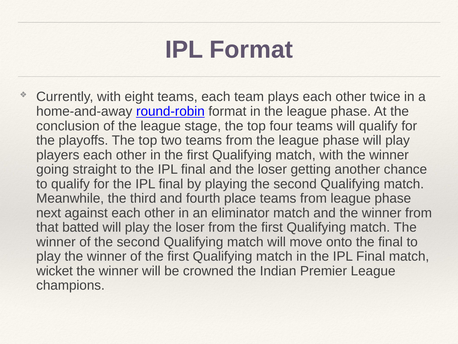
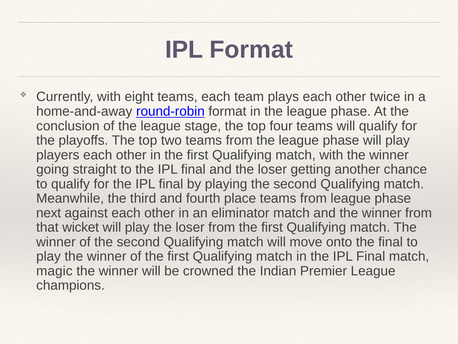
batted: batted -> wicket
wicket: wicket -> magic
